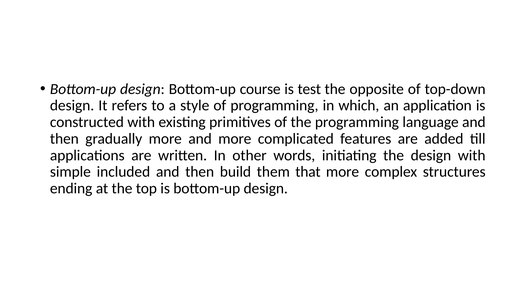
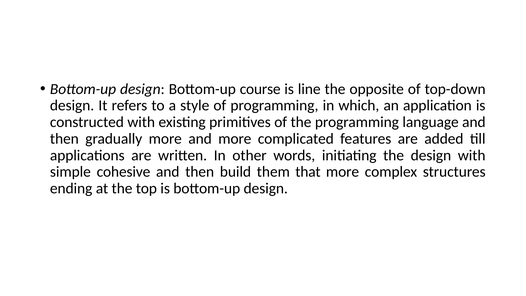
test: test -> line
included: included -> cohesive
